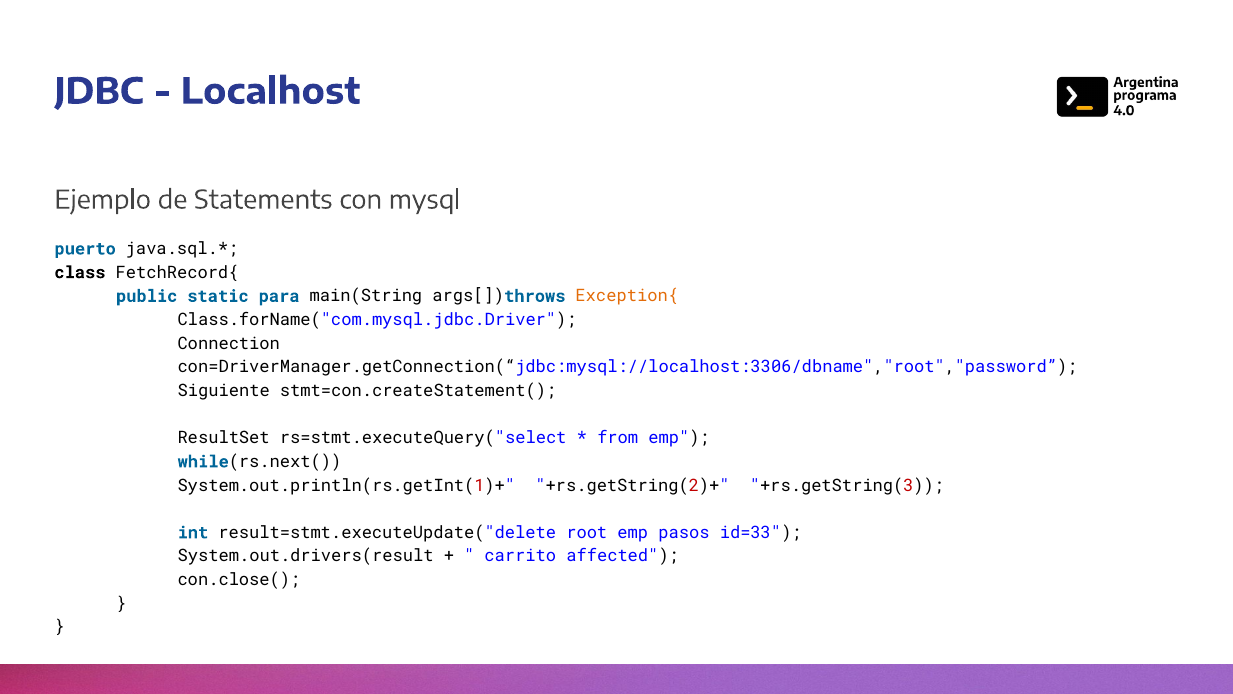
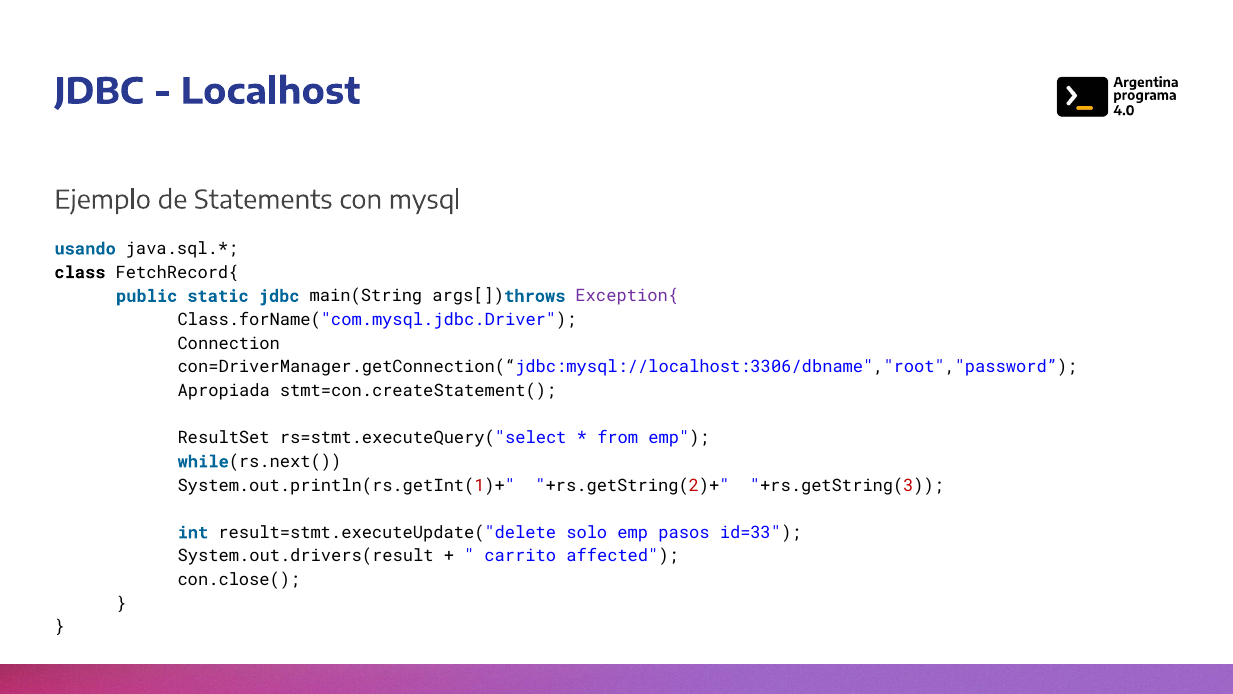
puerto: puerto -> usando
static para: para -> jdbc
Exception{ colour: orange -> purple
Siguiente: Siguiente -> Apropiada
root: root -> solo
